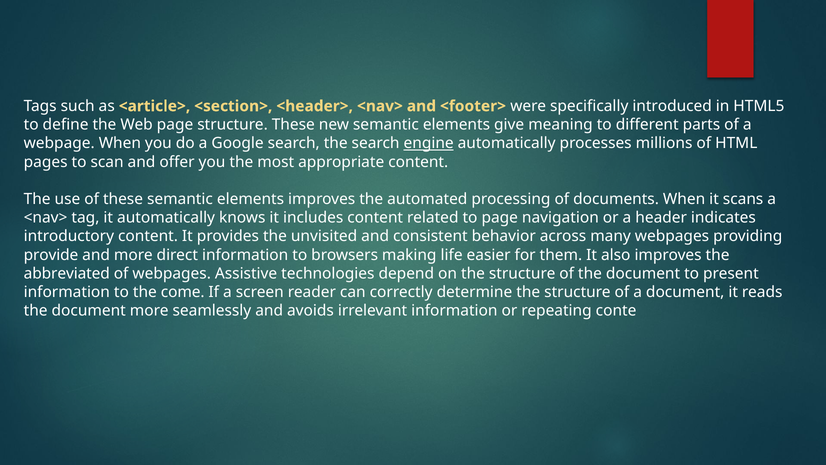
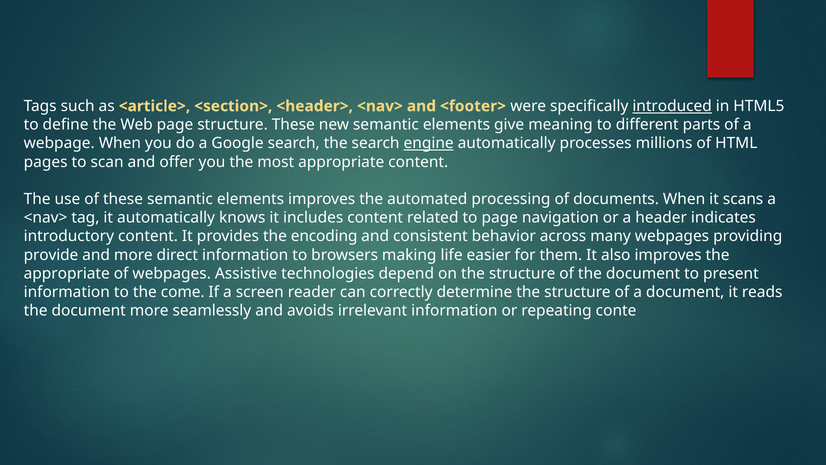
introduced underline: none -> present
unvisited: unvisited -> encoding
abbreviated at (67, 273): abbreviated -> appropriate
